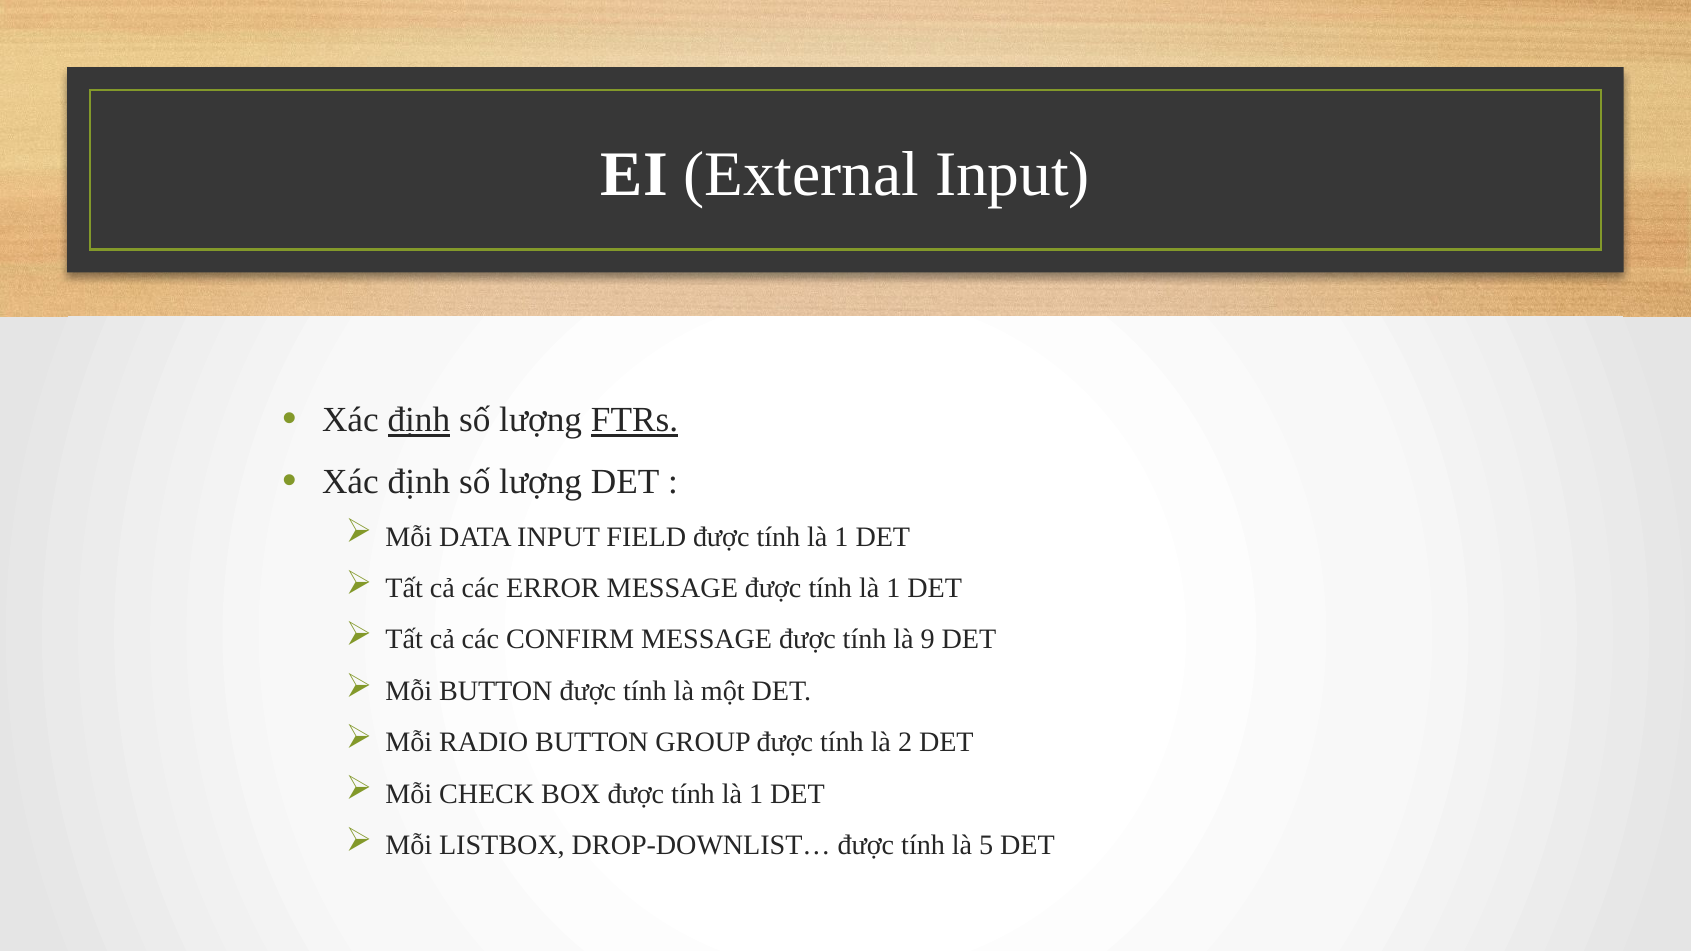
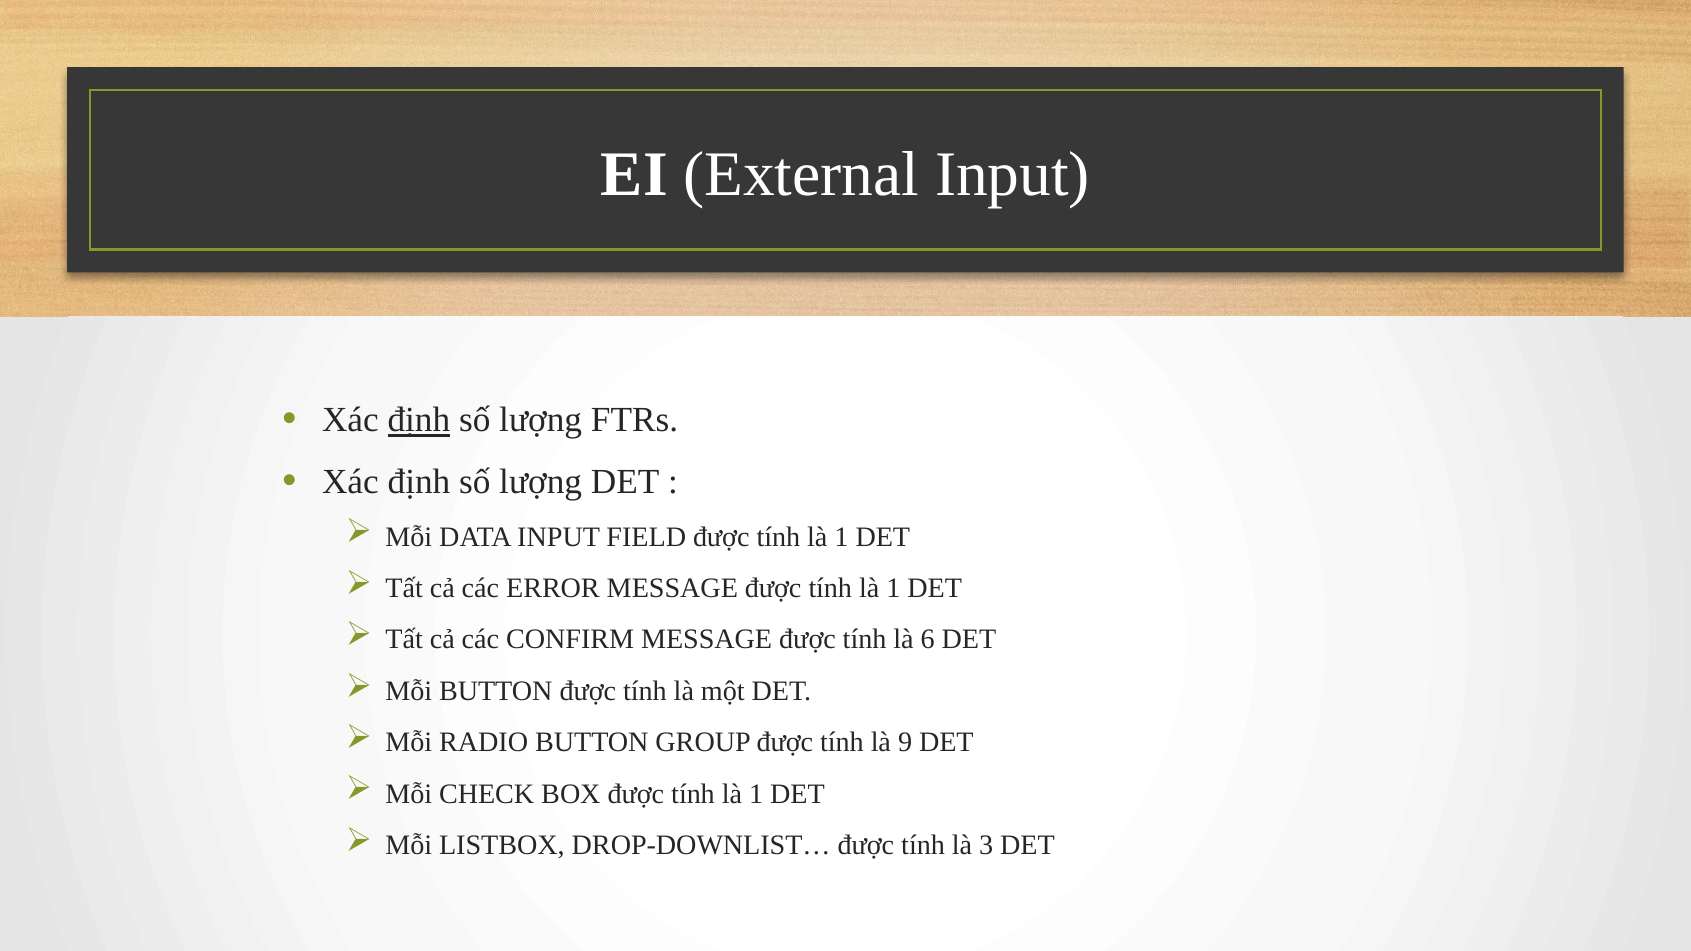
FTRs underline: present -> none
9: 9 -> 6
2: 2 -> 9
5: 5 -> 3
